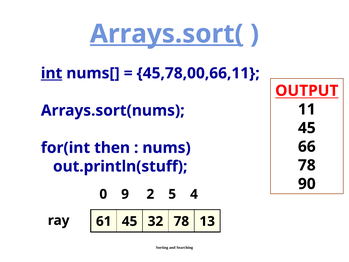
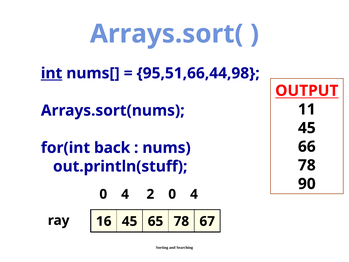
Arrays.sort( underline: present -> none
45,78,00,66,11: 45,78,00,66,11 -> 95,51,66,44,98
then: then -> back
9 at (125, 194): 9 -> 4
2 5: 5 -> 0
61: 61 -> 16
32: 32 -> 65
13: 13 -> 67
